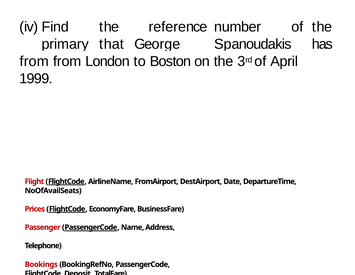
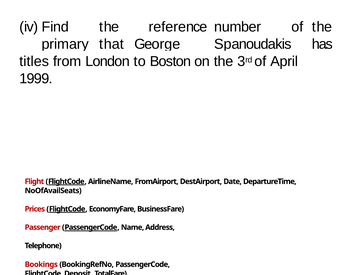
from at (34, 61): from -> titles
